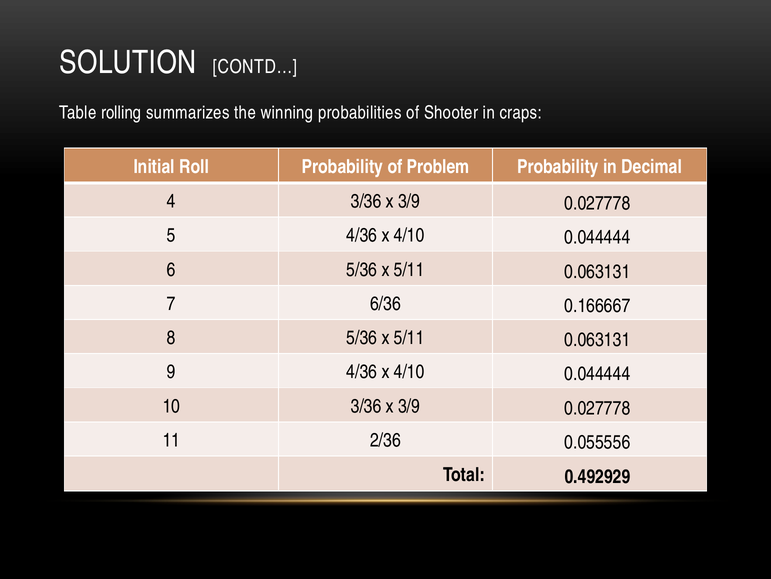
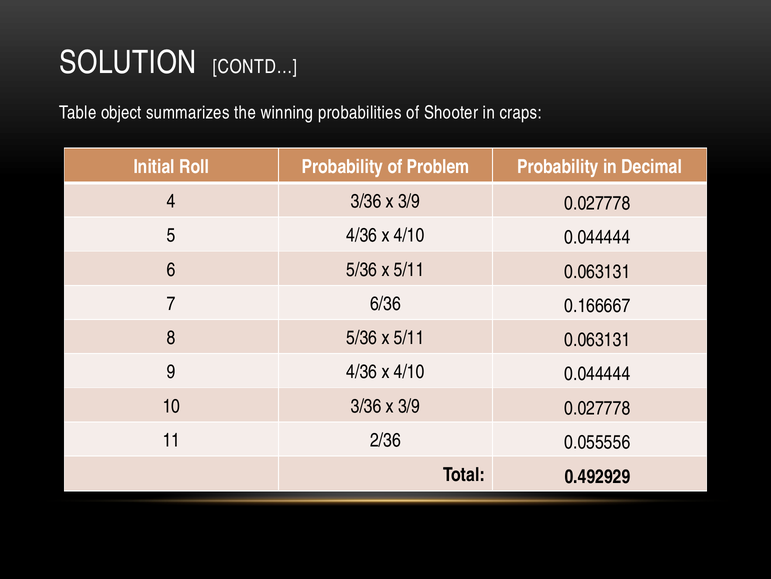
rolling: rolling -> object
